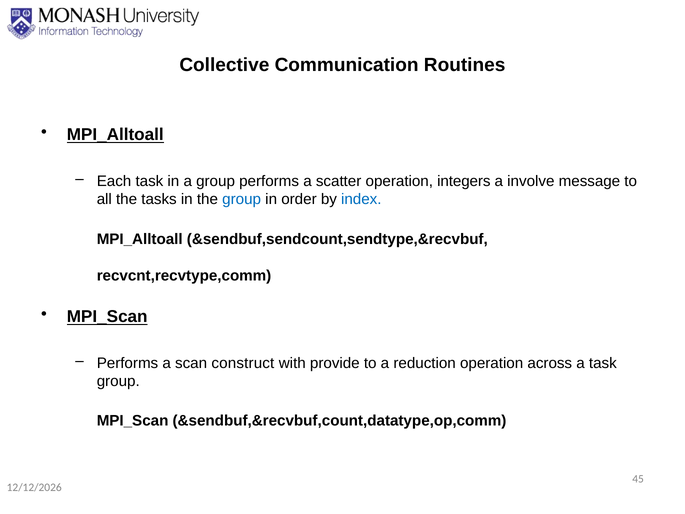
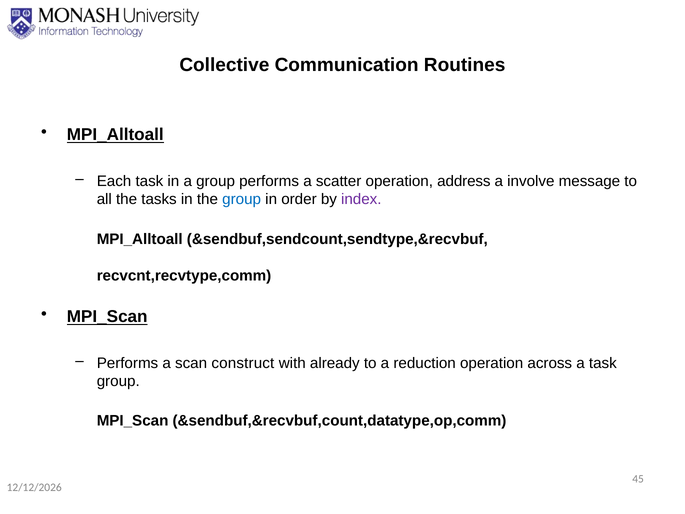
integers: integers -> address
index colour: blue -> purple
provide: provide -> already
